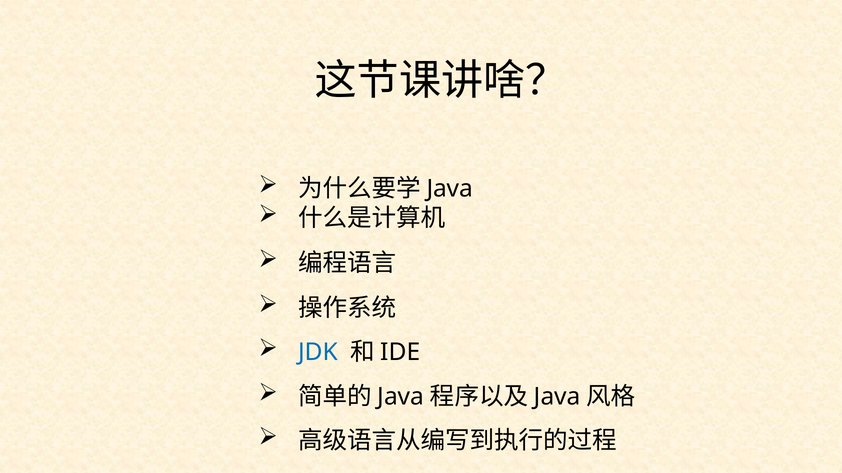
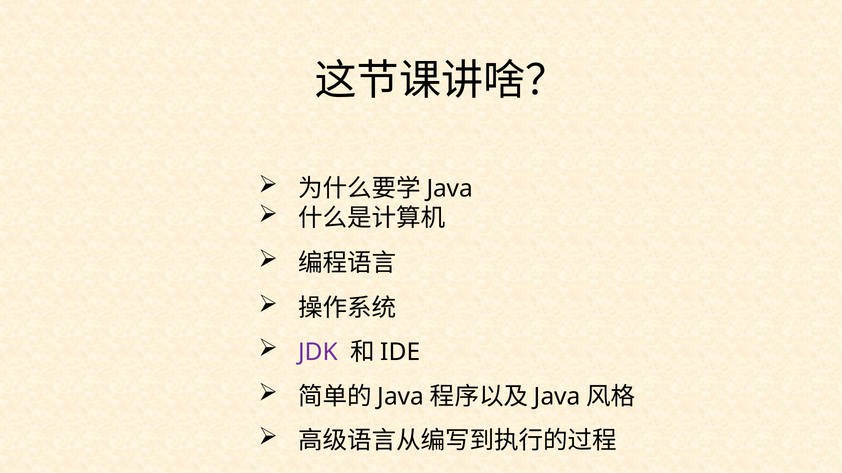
JDK colour: blue -> purple
